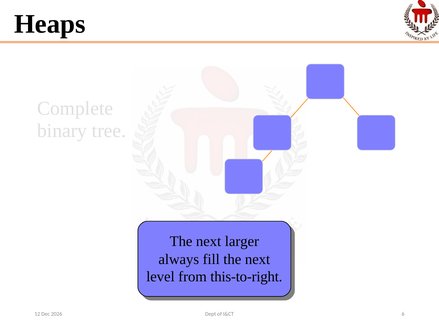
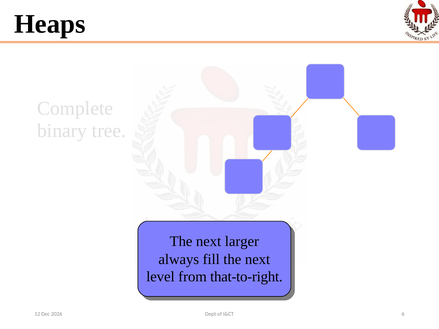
this-to-right: this-to-right -> that-to-right
